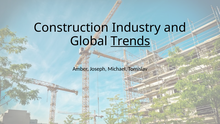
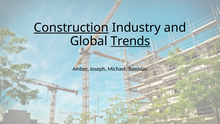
Construction underline: none -> present
